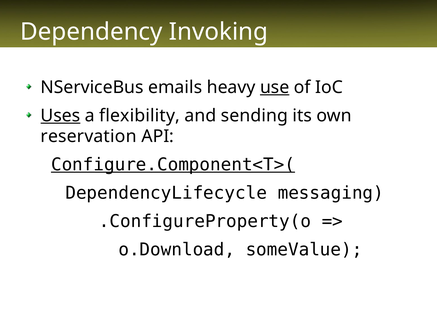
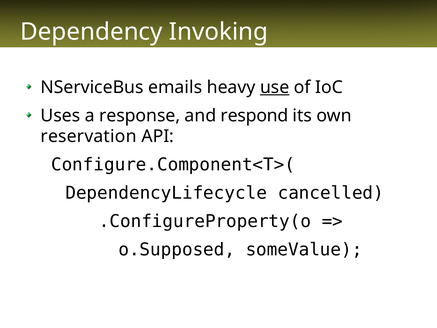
Uses underline: present -> none
flexibility: flexibility -> response
sending: sending -> respond
Configure.Component<T>( underline: present -> none
messaging: messaging -> cancelled
o.Download: o.Download -> o.Supposed
